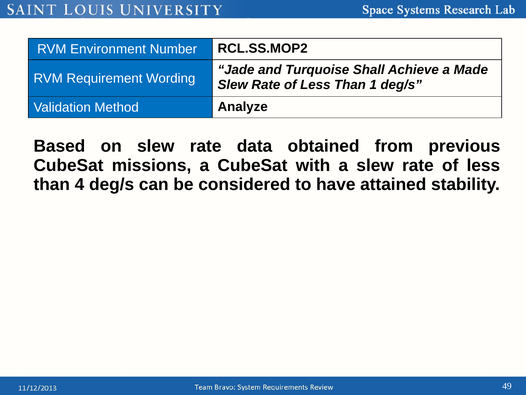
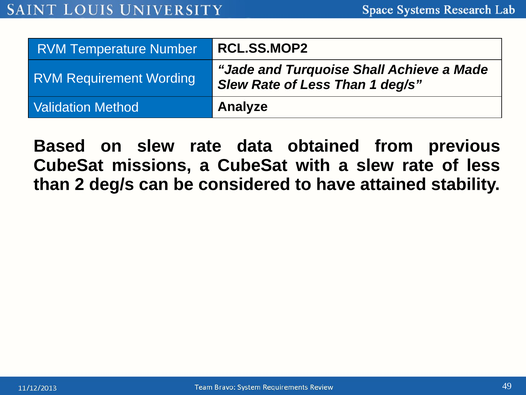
Environment: Environment -> Temperature
4: 4 -> 2
